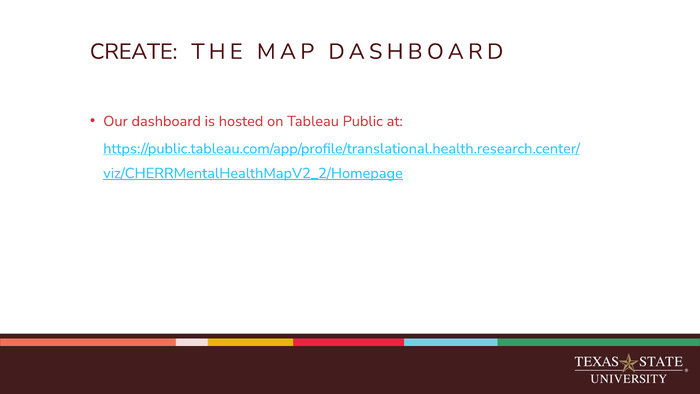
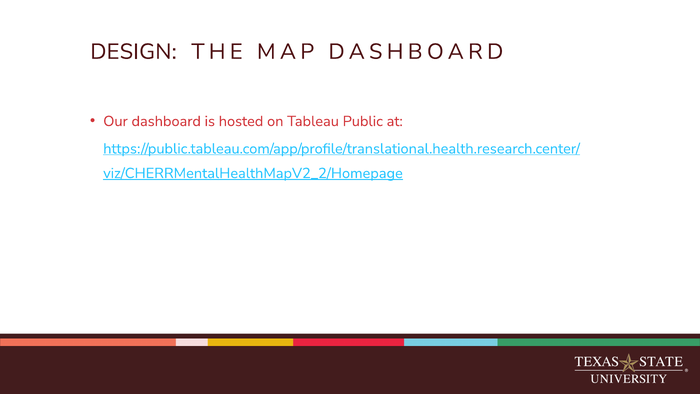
CREATE: CREATE -> DESIGN
